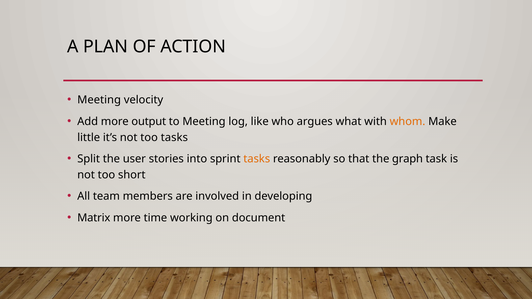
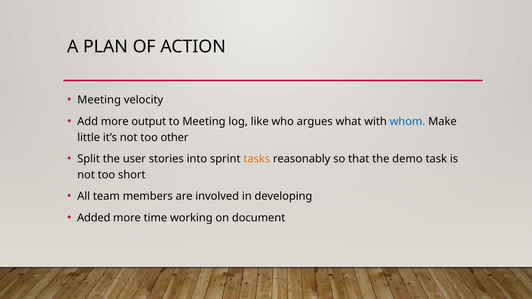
whom colour: orange -> blue
too tasks: tasks -> other
graph: graph -> demo
Matrix: Matrix -> Added
